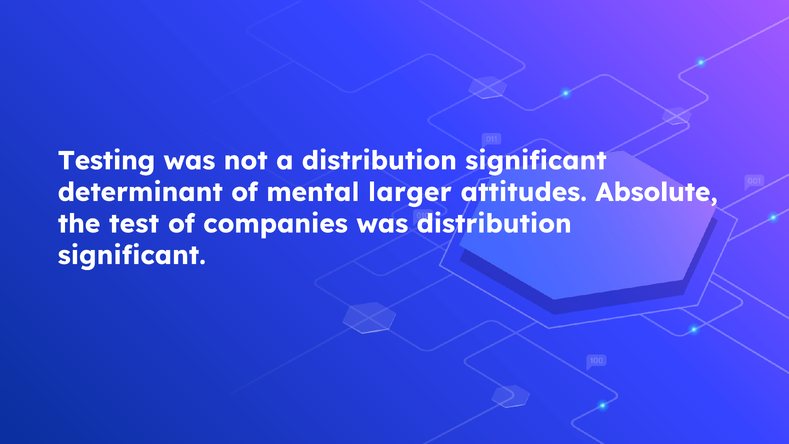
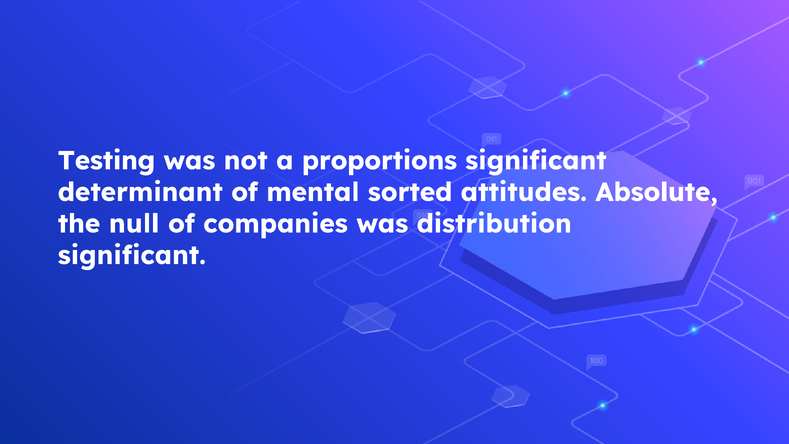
a distribution: distribution -> proportions
larger: larger -> sorted
test: test -> null
